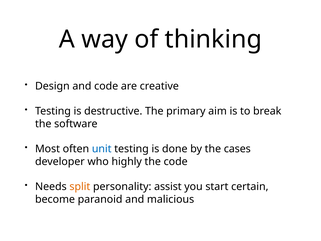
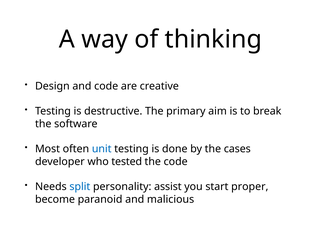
highly: highly -> tested
split colour: orange -> blue
certain: certain -> proper
